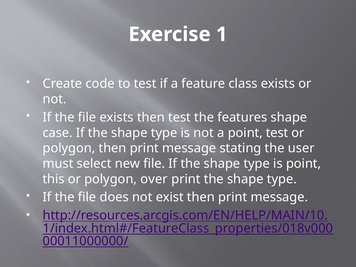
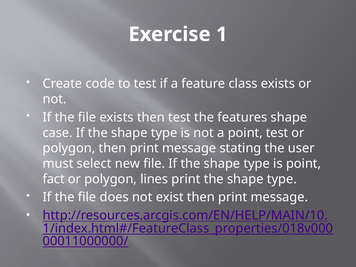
this: this -> fact
over: over -> lines
